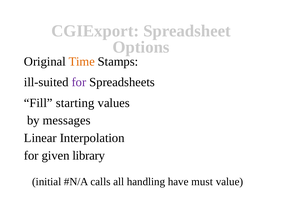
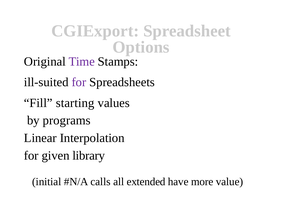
Time colour: orange -> purple
messages: messages -> programs
handling: handling -> extended
must: must -> more
